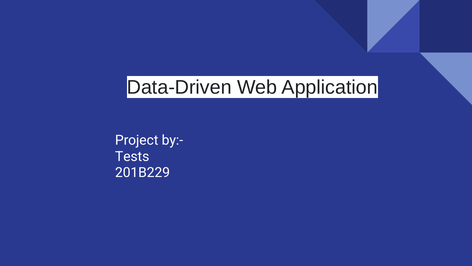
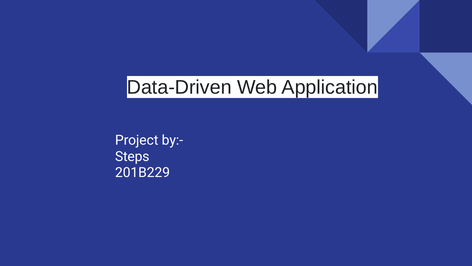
Tests: Tests -> Steps
